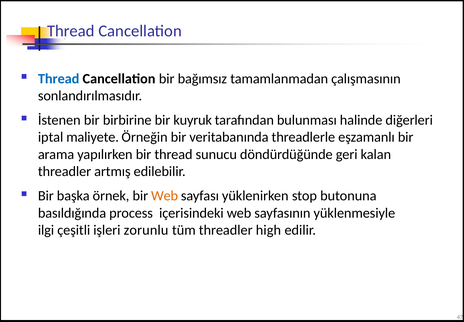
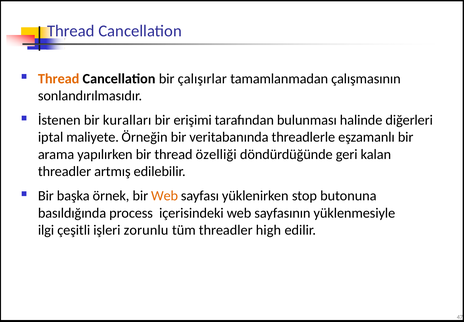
Thread at (59, 79) colour: blue -> orange
bağımsız: bağımsız -> çalışırlar
birbirine: birbirine -> kuralları
kuyruk: kuyruk -> erişimi
sunucu: sunucu -> özelliği
